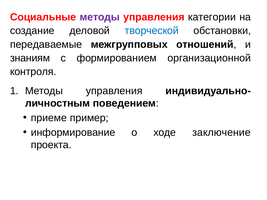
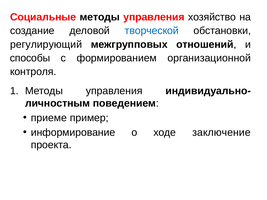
методы at (100, 17) colour: purple -> black
категории: категории -> хозяйство
передаваемые: передаваемые -> регулирующий
знаниям: знаниям -> способы
